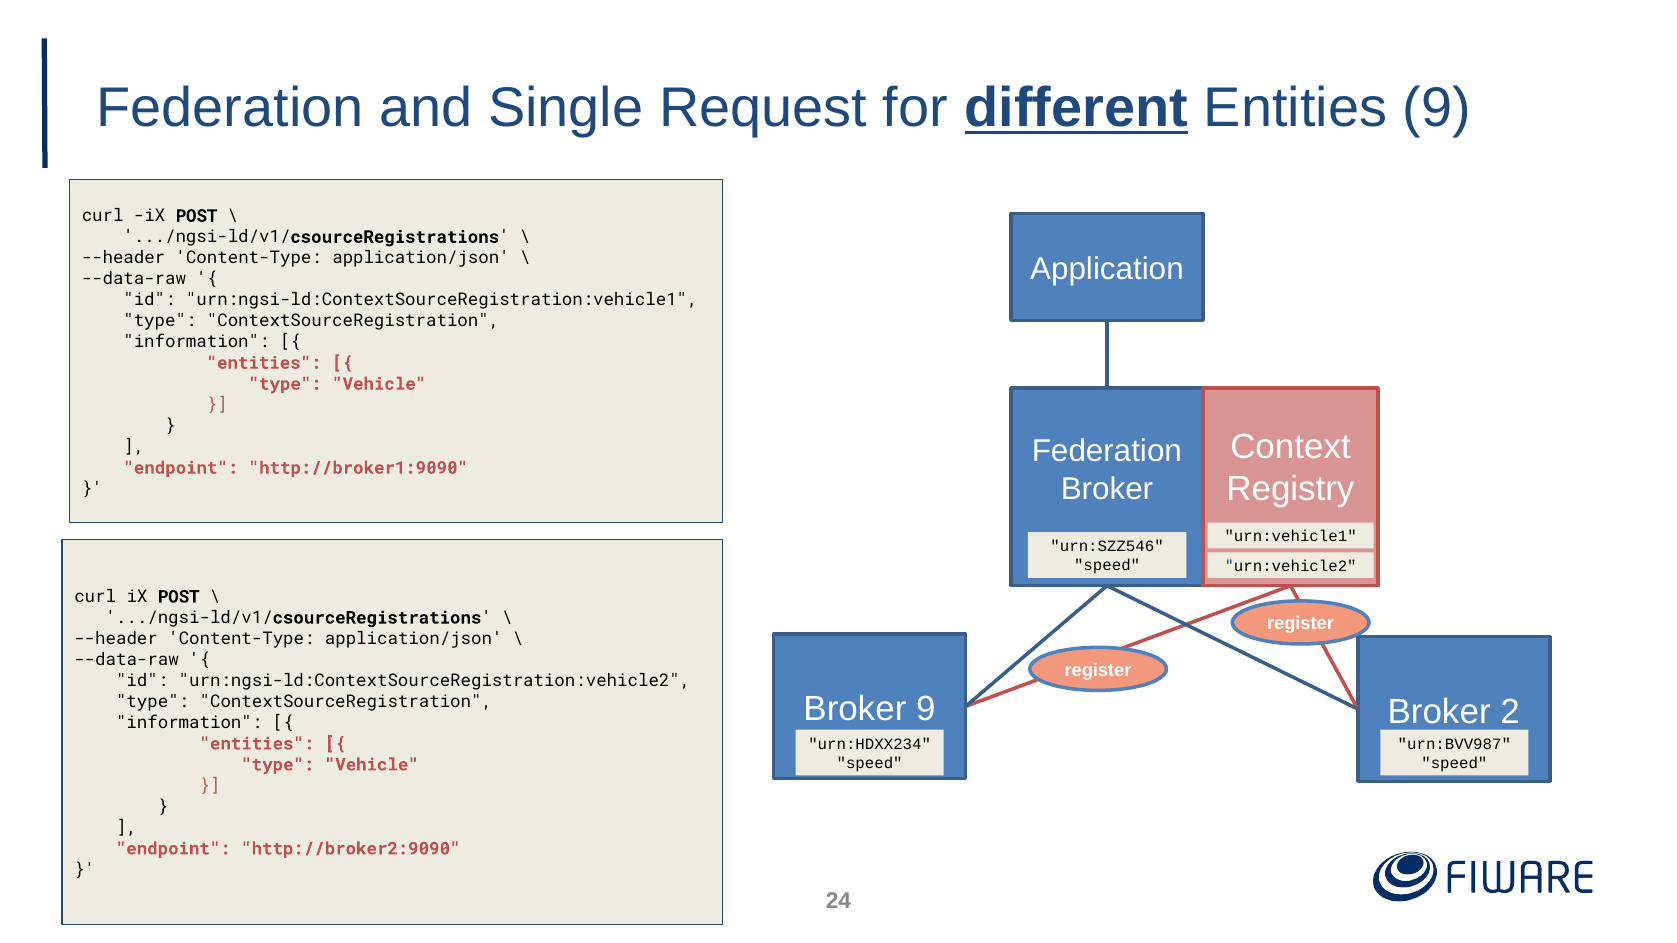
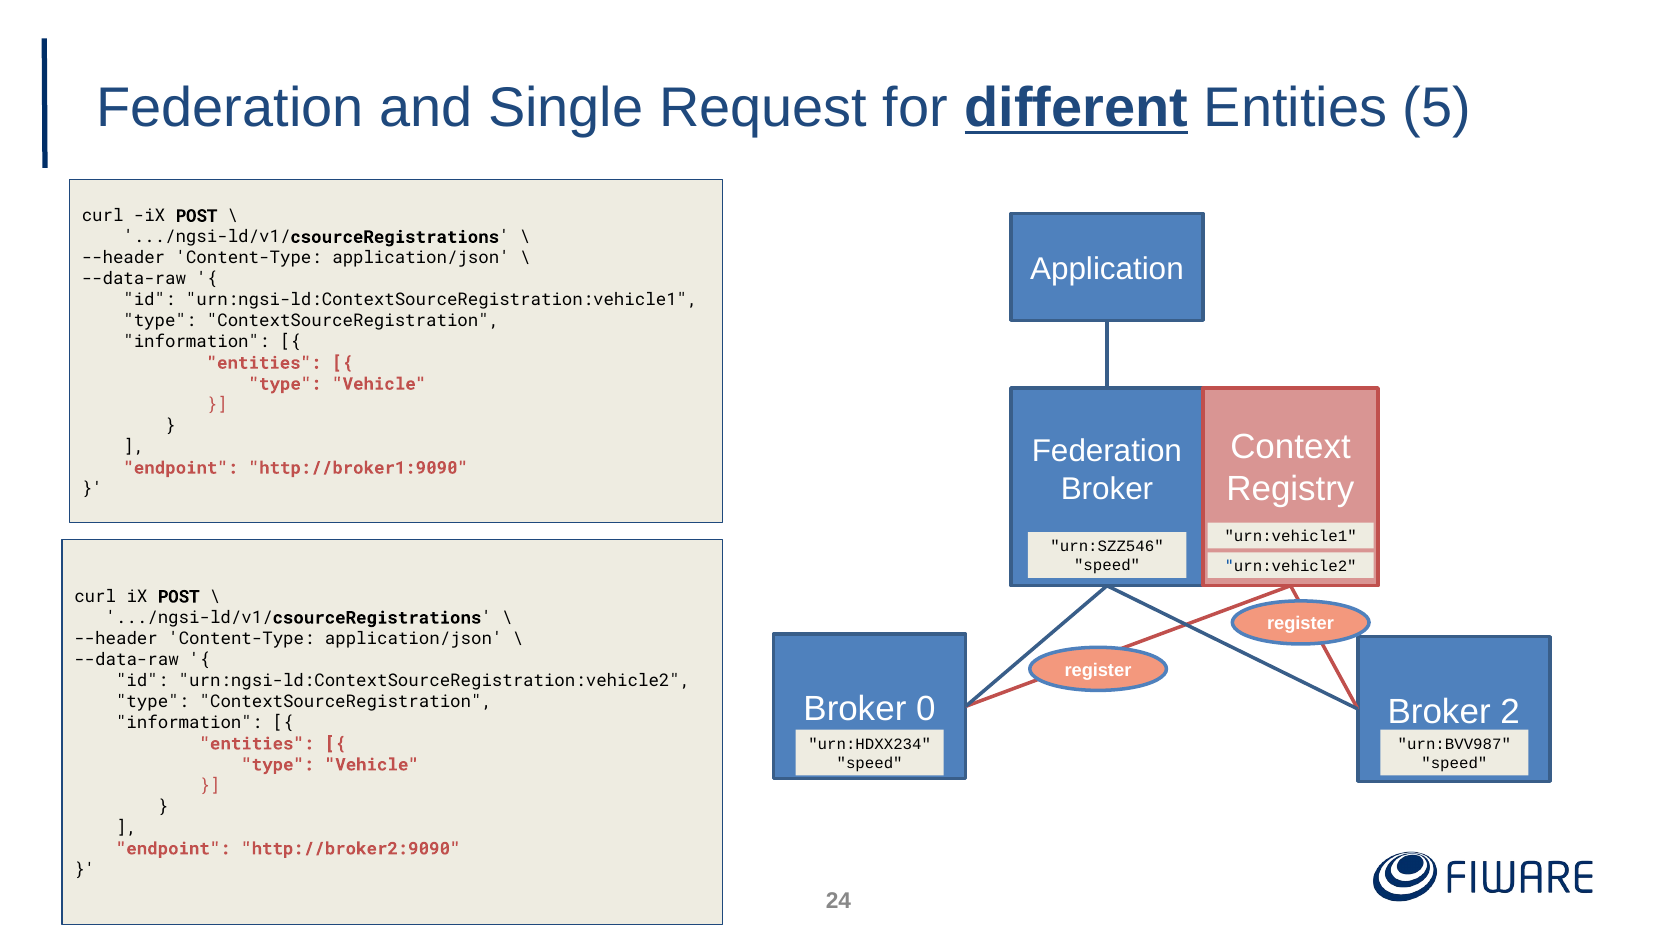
Entities 9: 9 -> 5
Broker 9: 9 -> 0
